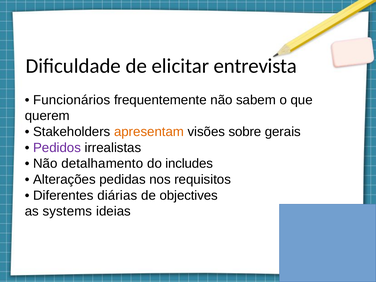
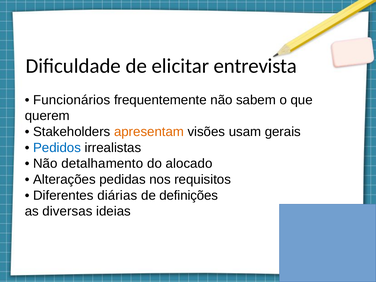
sobre: sobre -> usam
Pedidos colour: purple -> blue
includes: includes -> alocado
objectives: objectives -> definições
systems: systems -> diversas
